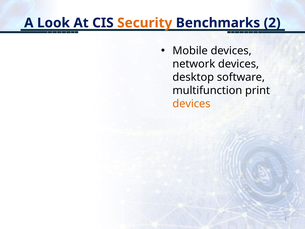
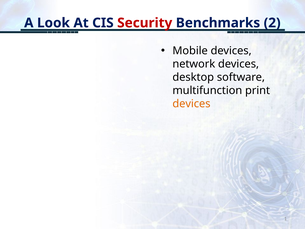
Security colour: orange -> red
